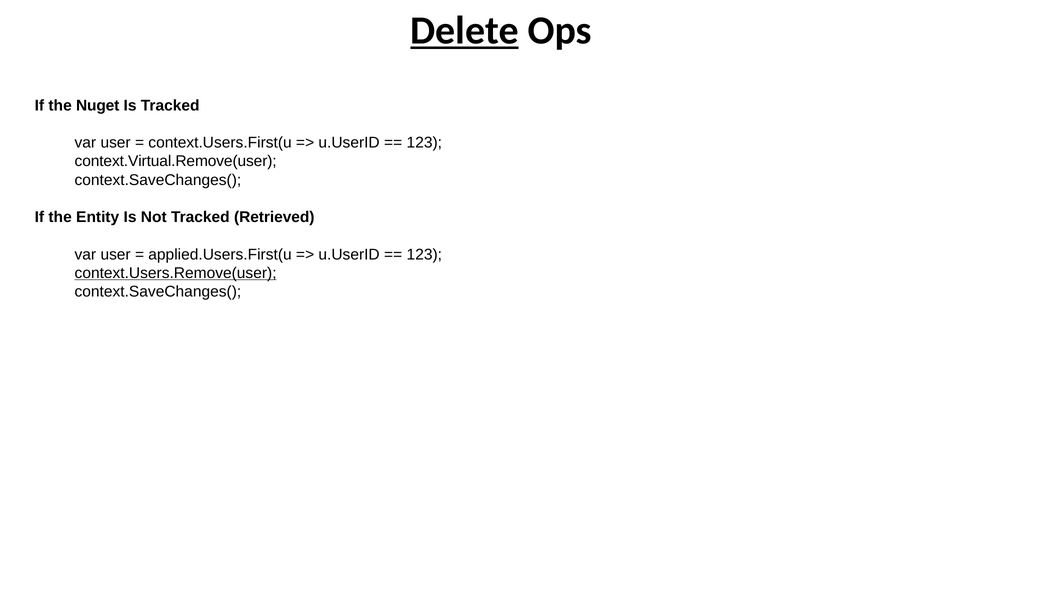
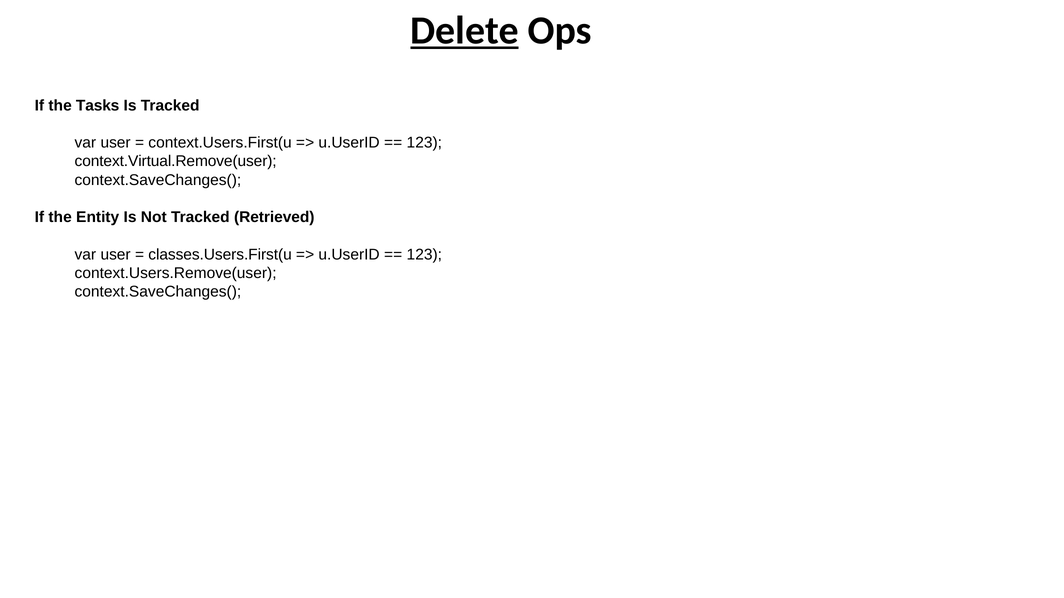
Nuget: Nuget -> Tasks
applied.Users.First(u: applied.Users.First(u -> classes.Users.First(u
context.Users.Remove(user underline: present -> none
